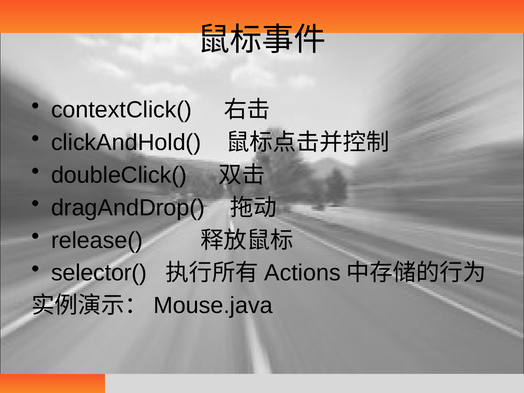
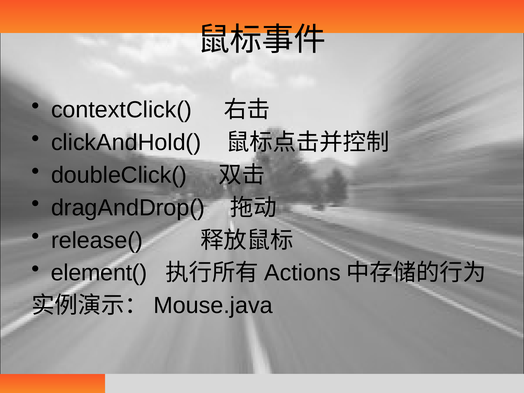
selector(: selector( -> element(
